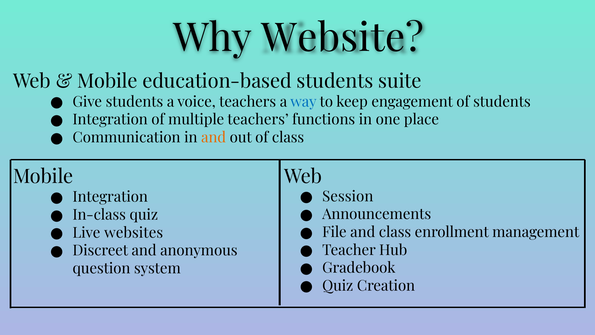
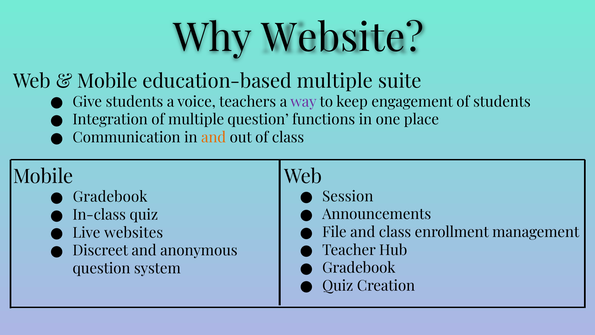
education-based students: students -> multiple
way colour: blue -> purple
multiple teachers: teachers -> question
Integration at (110, 197): Integration -> Gradebook
